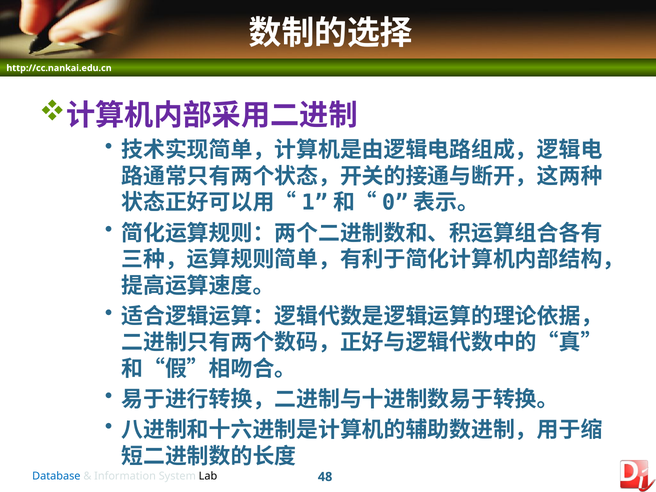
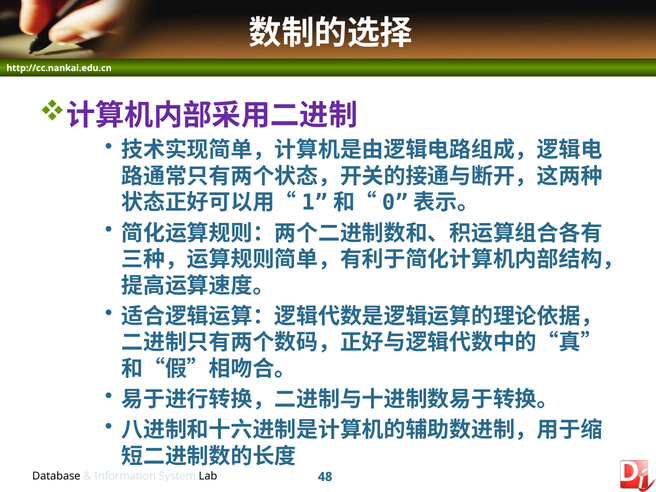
Database colour: blue -> black
